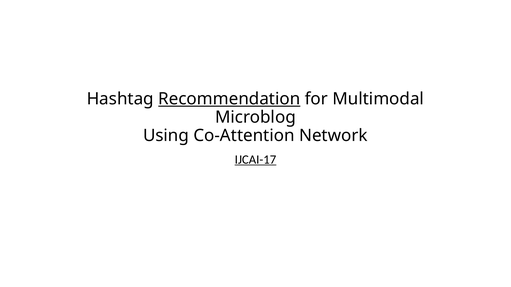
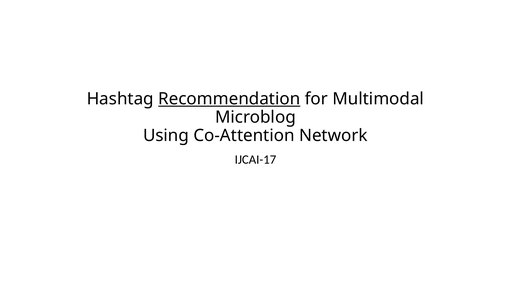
IJCAI-17 underline: present -> none
